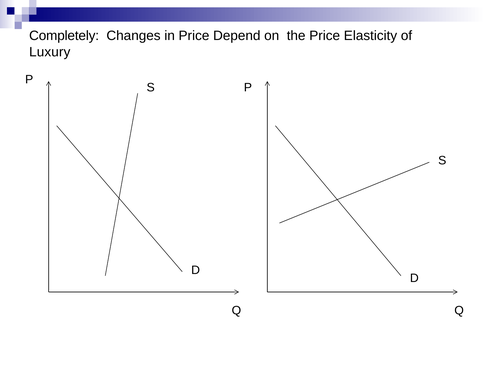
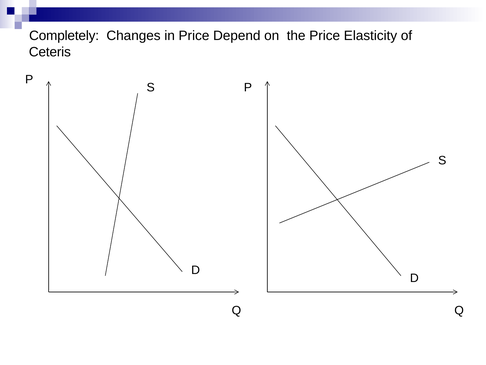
Luxury: Luxury -> Ceteris
